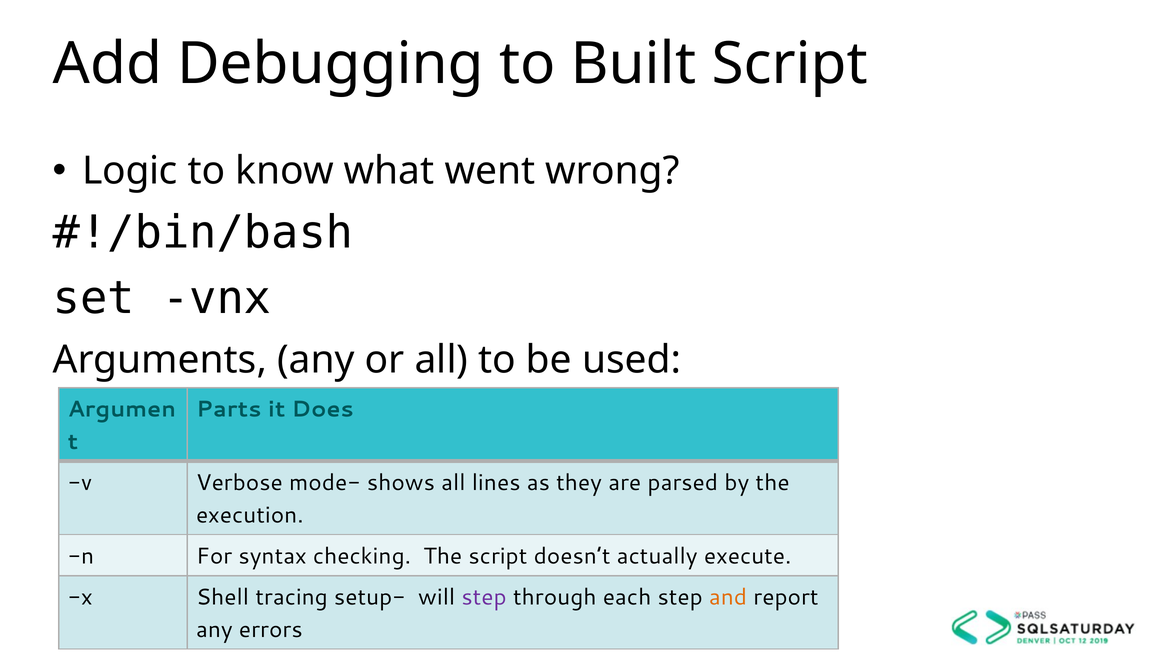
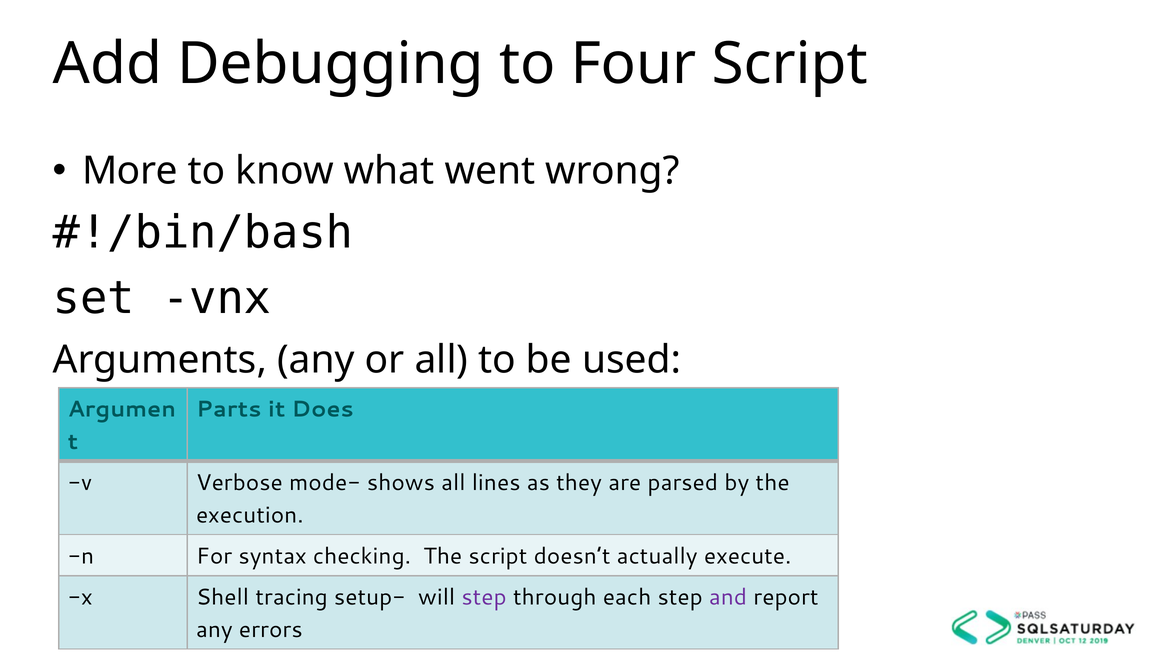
Built: Built -> Four
Logic: Logic -> More
and colour: orange -> purple
